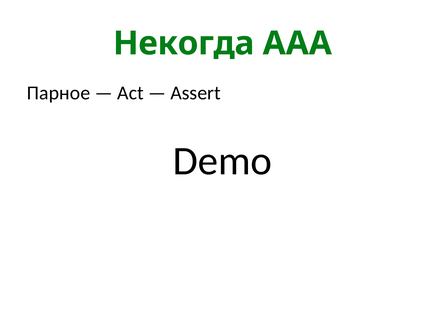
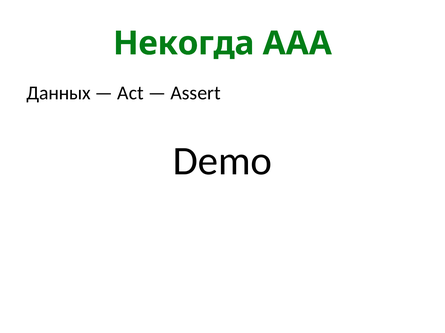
Парное: Парное -> Данных
